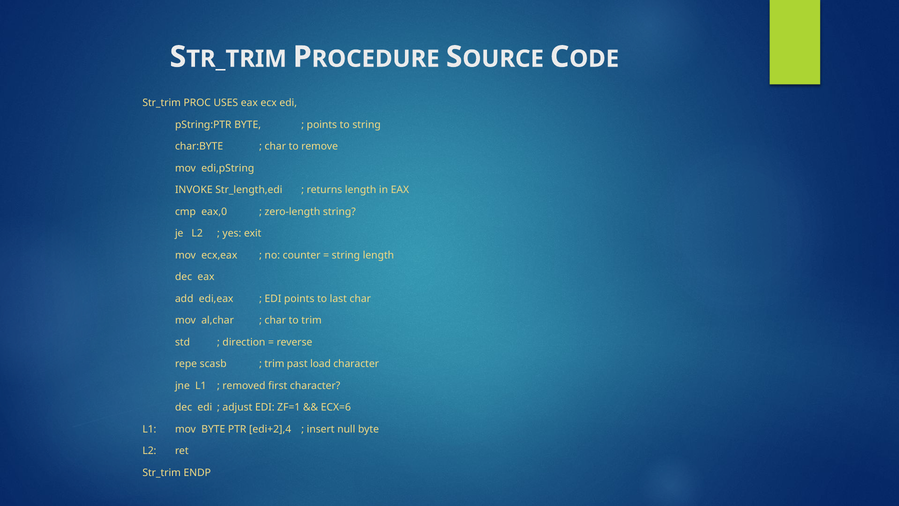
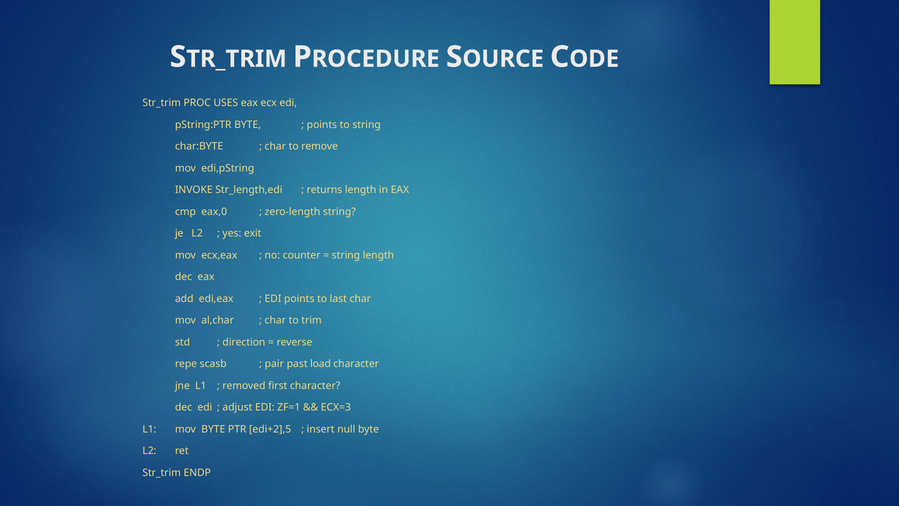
trim at (274, 364): trim -> pair
ECX=6: ECX=6 -> ECX=3
edi+2],4: edi+2],4 -> edi+2],5
